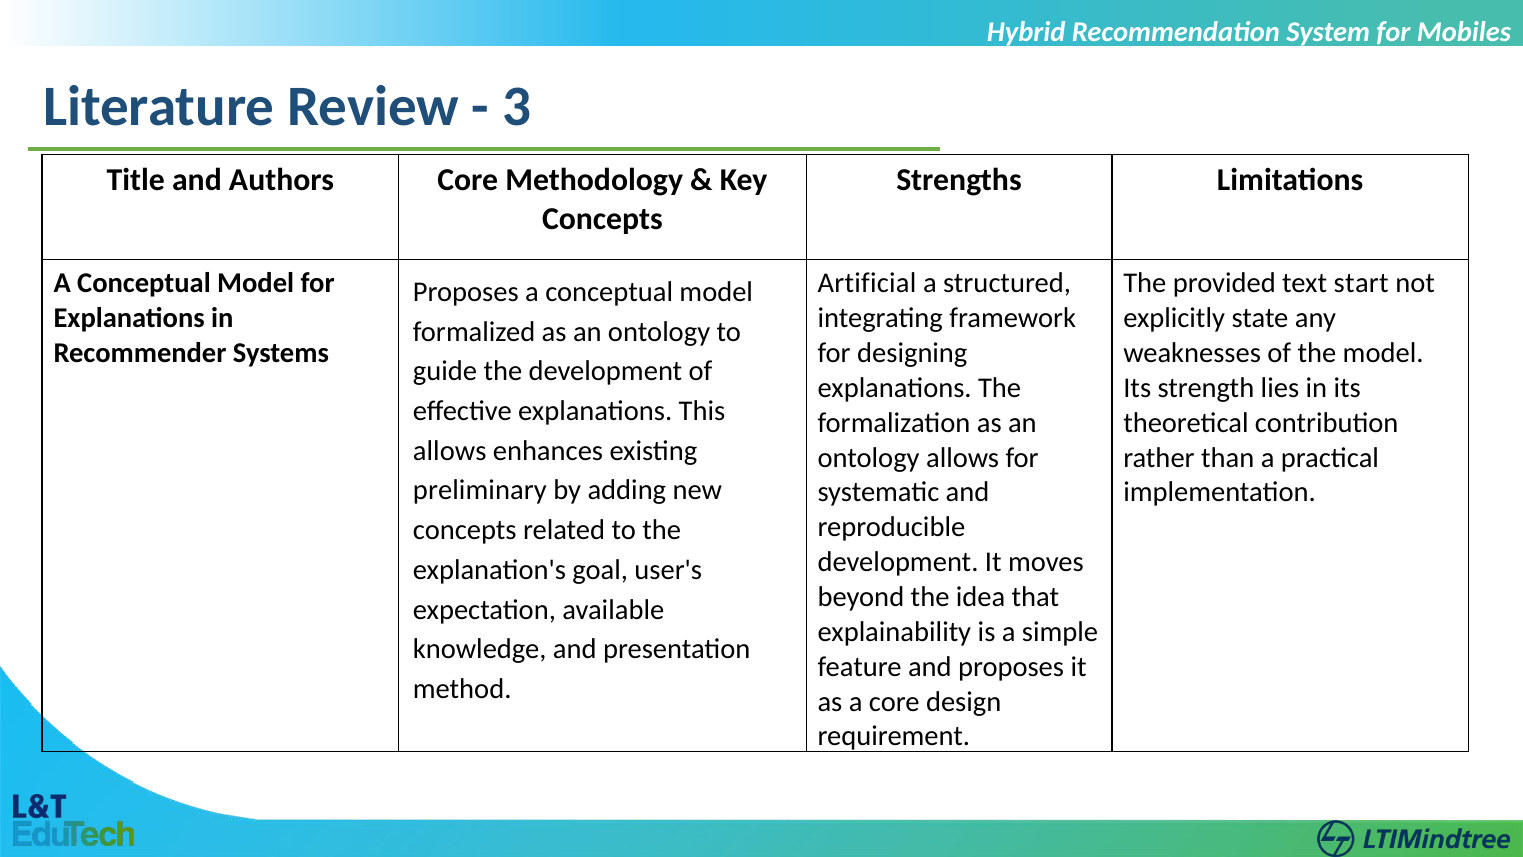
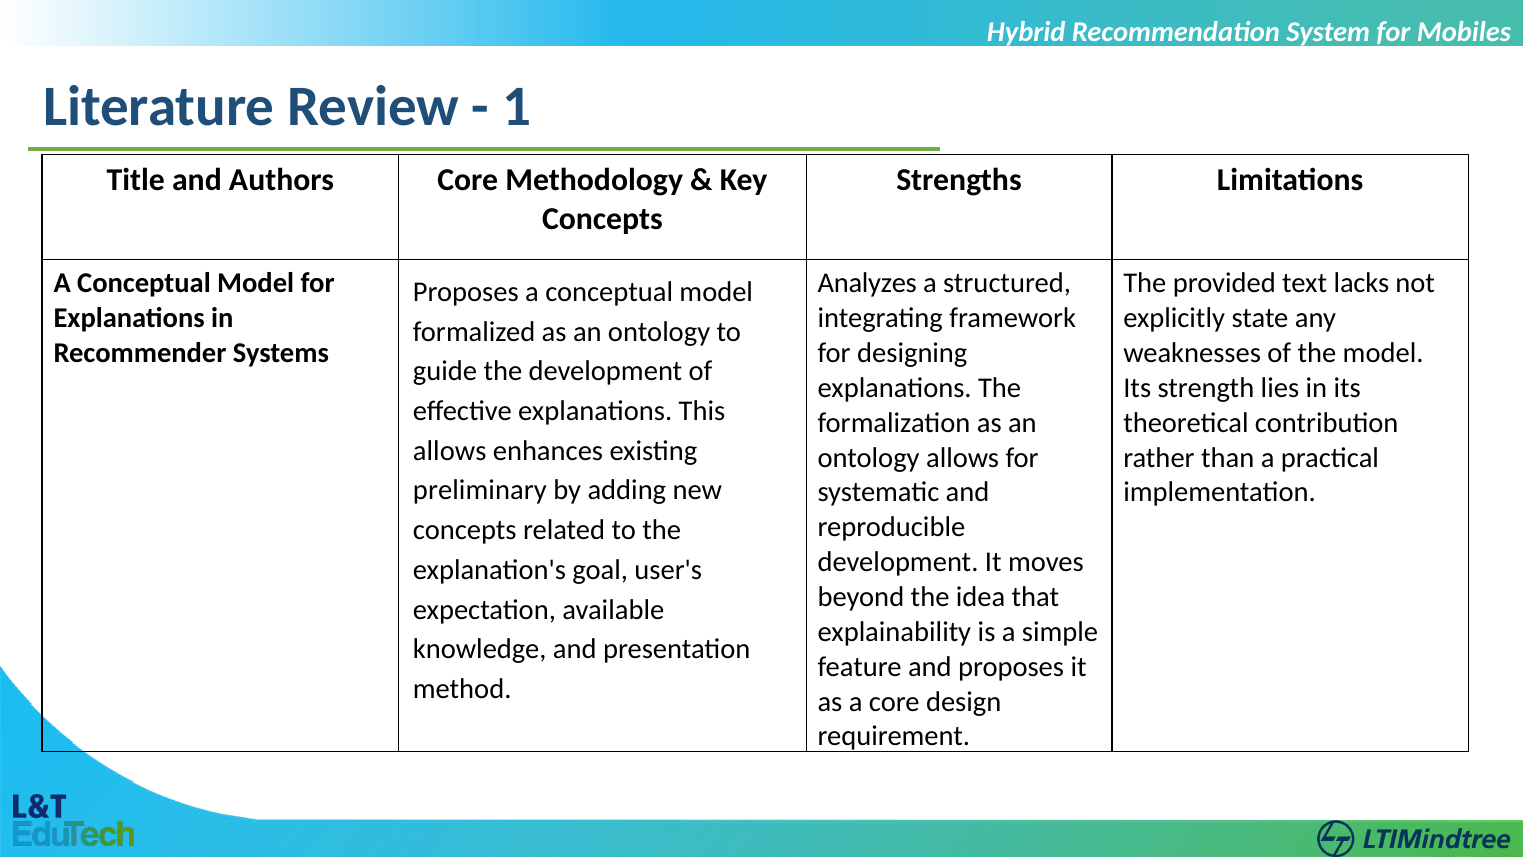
3: 3 -> 1
Artificial: Artificial -> Analyzes
start: start -> lacks
